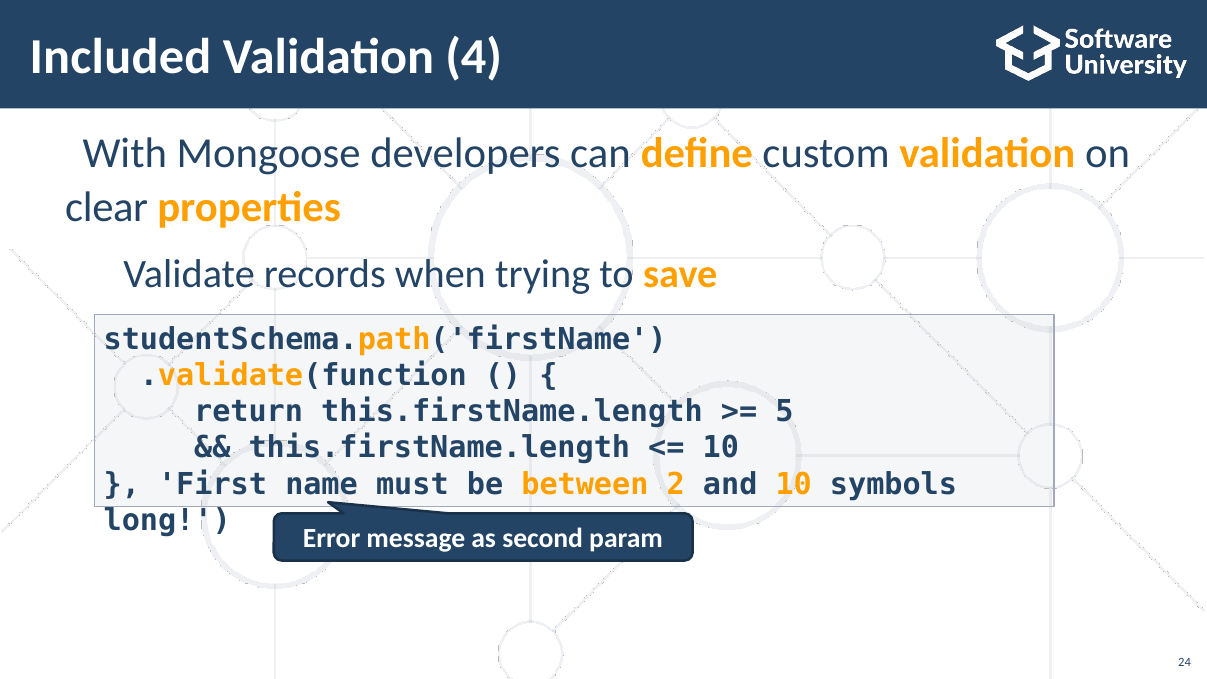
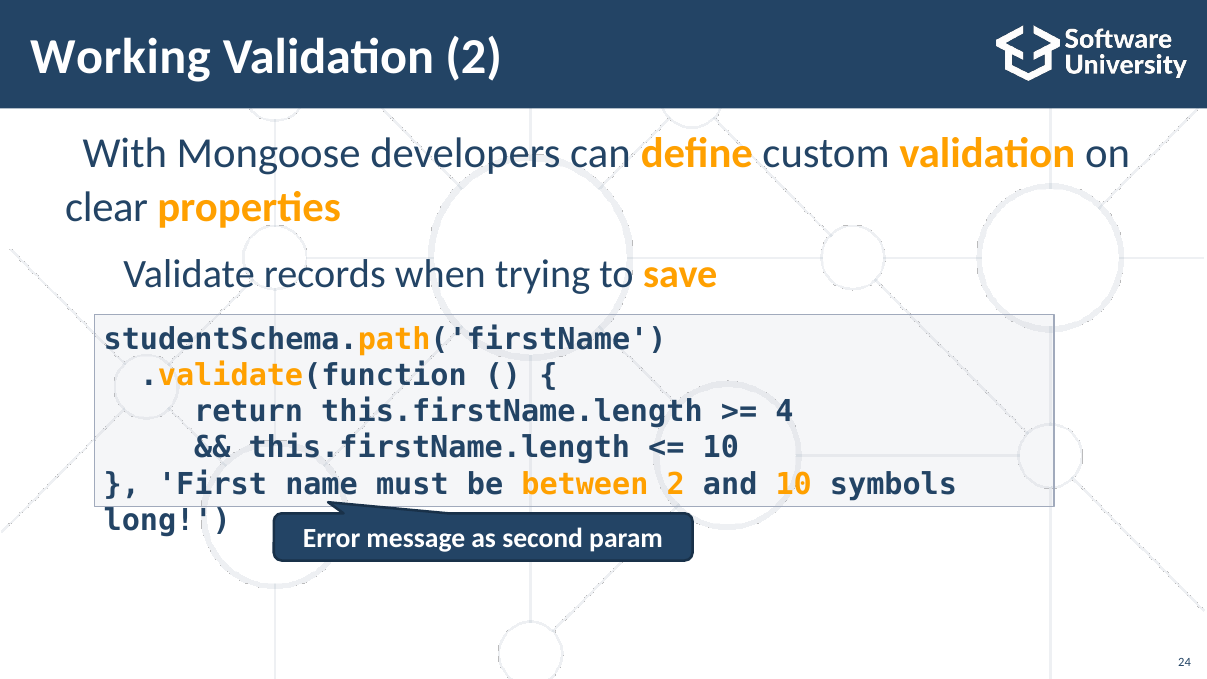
Included: Included -> Working
Validation 4: 4 -> 2
5: 5 -> 4
